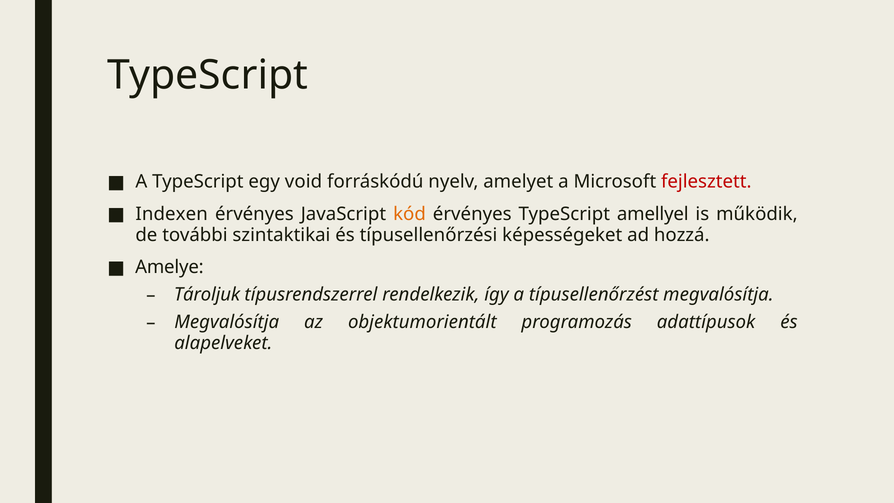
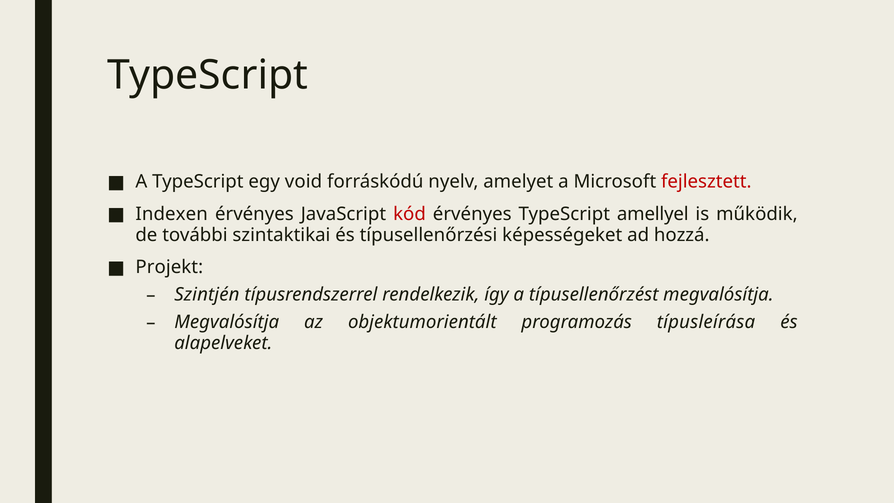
kód colour: orange -> red
Amelye: Amelye -> Projekt
Tároljuk: Tároljuk -> Szintjén
adattípusok: adattípusok -> típusleírása
